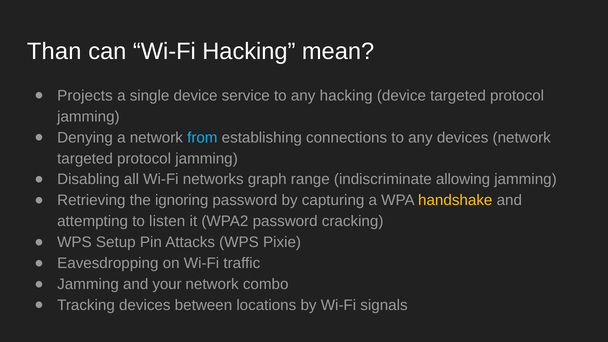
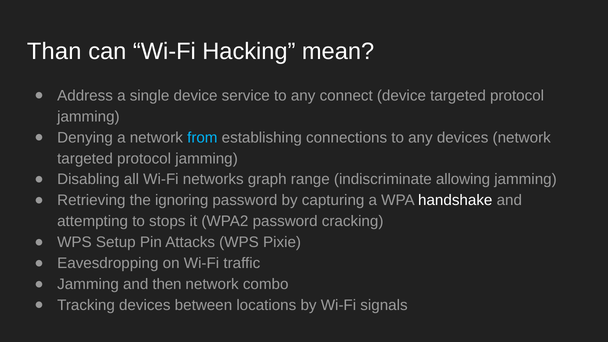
Projects: Projects -> Address
any hacking: hacking -> connect
handshake colour: yellow -> white
listen: listen -> stops
your: your -> then
